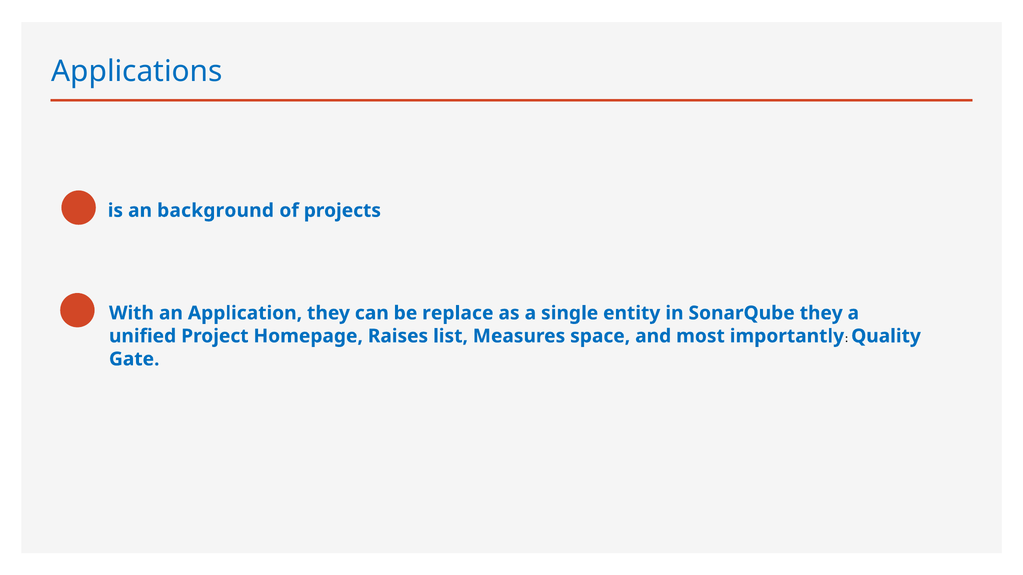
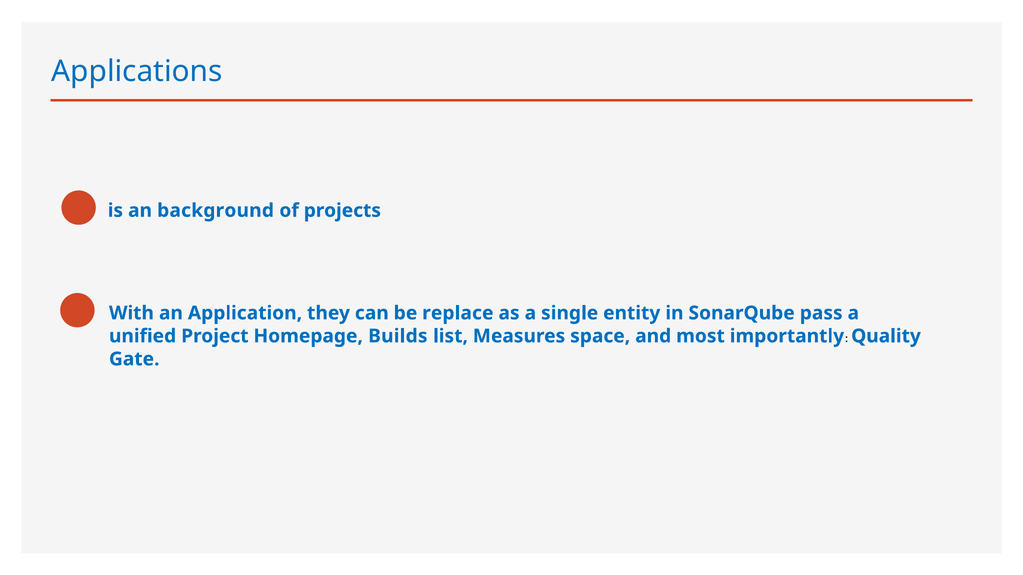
SonarQube they: they -> pass
Raises: Raises -> Builds
